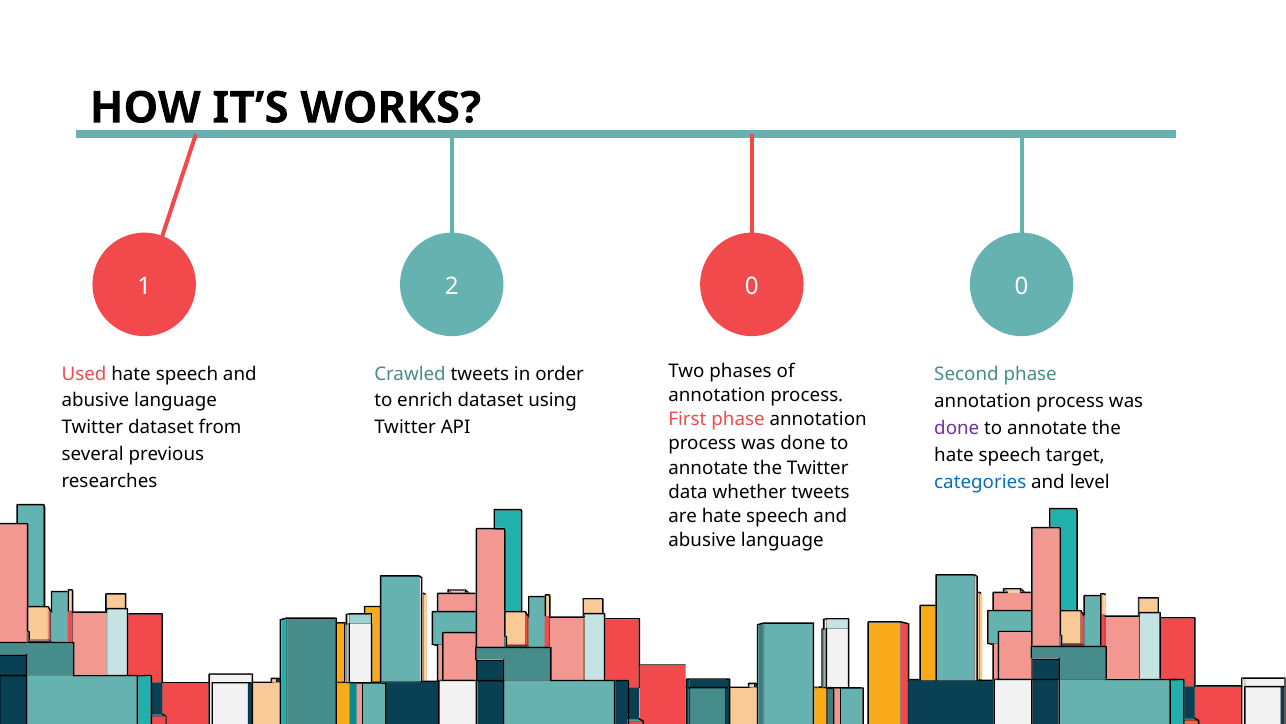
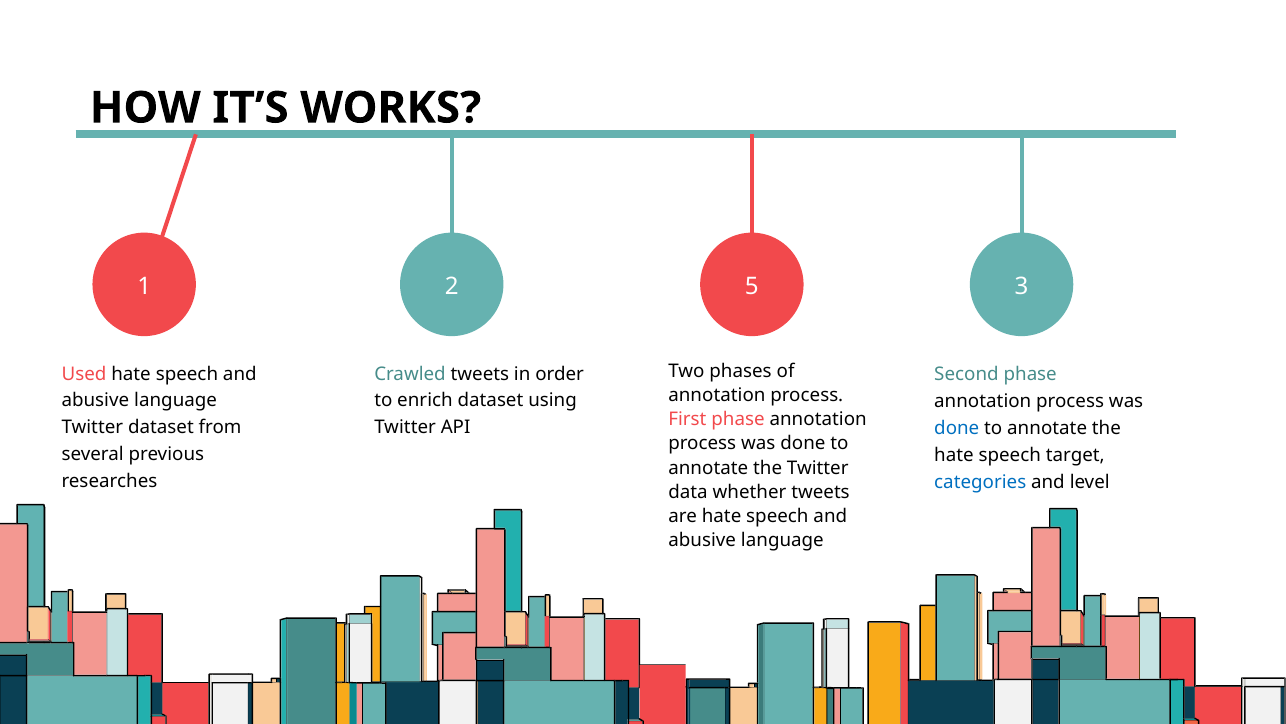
1 0: 0 -> 5
2 0: 0 -> 3
done at (957, 428) colour: purple -> blue
